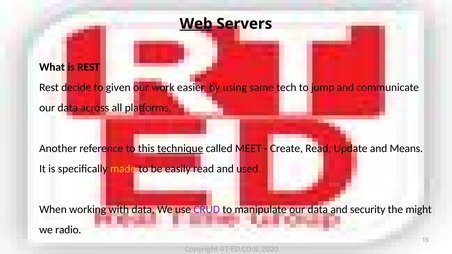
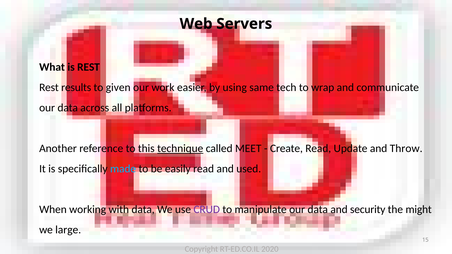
Web underline: present -> none
decide: decide -> results
jump: jump -> wrap
Means: Means -> Throw
made colour: yellow -> light blue
radio: radio -> large
